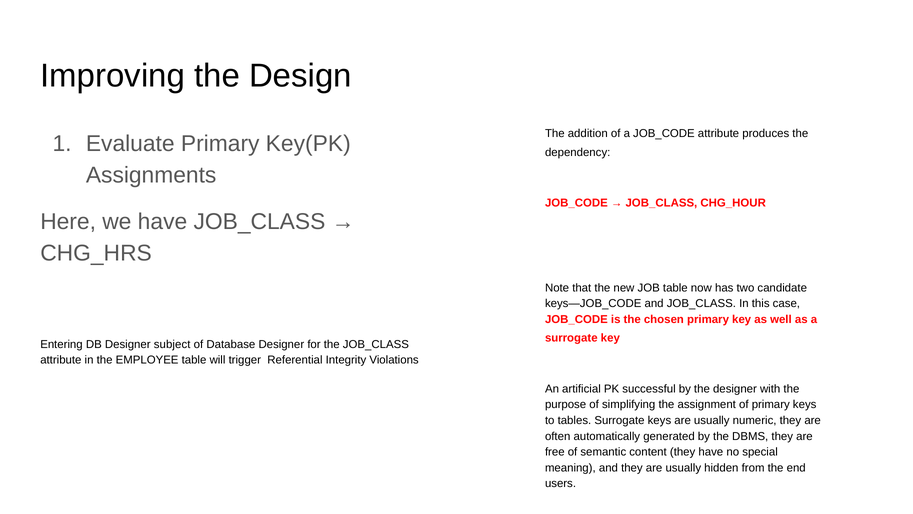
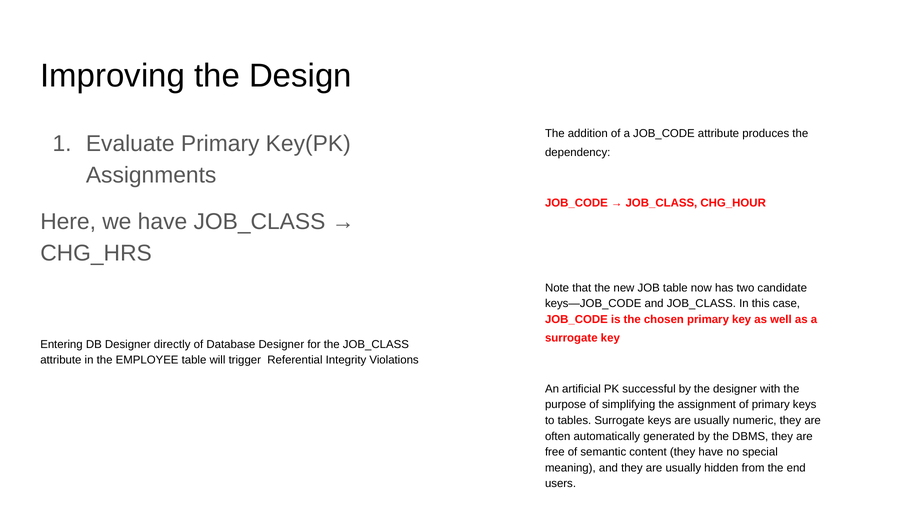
subject: subject -> directly
